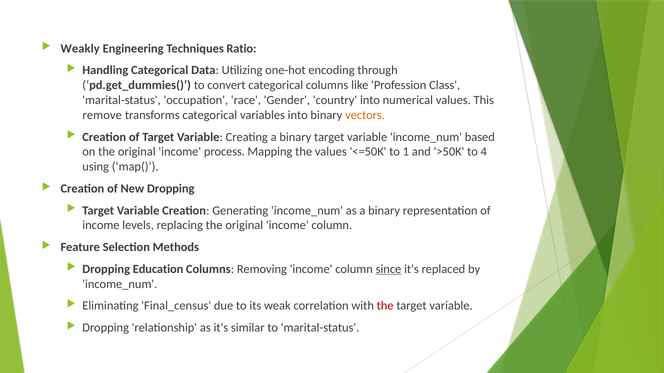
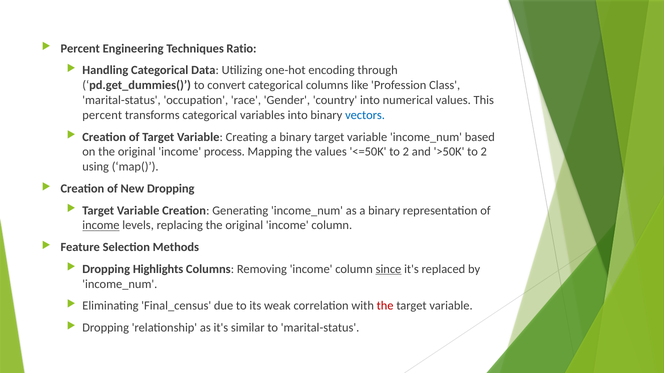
Weakly at (80, 49): Weakly -> Percent
remove at (102, 115): remove -> percent
vectors colour: orange -> blue
<=50K to 1: 1 -> 2
>50K to 4: 4 -> 2
income at (101, 226) underline: none -> present
Education: Education -> Highlights
